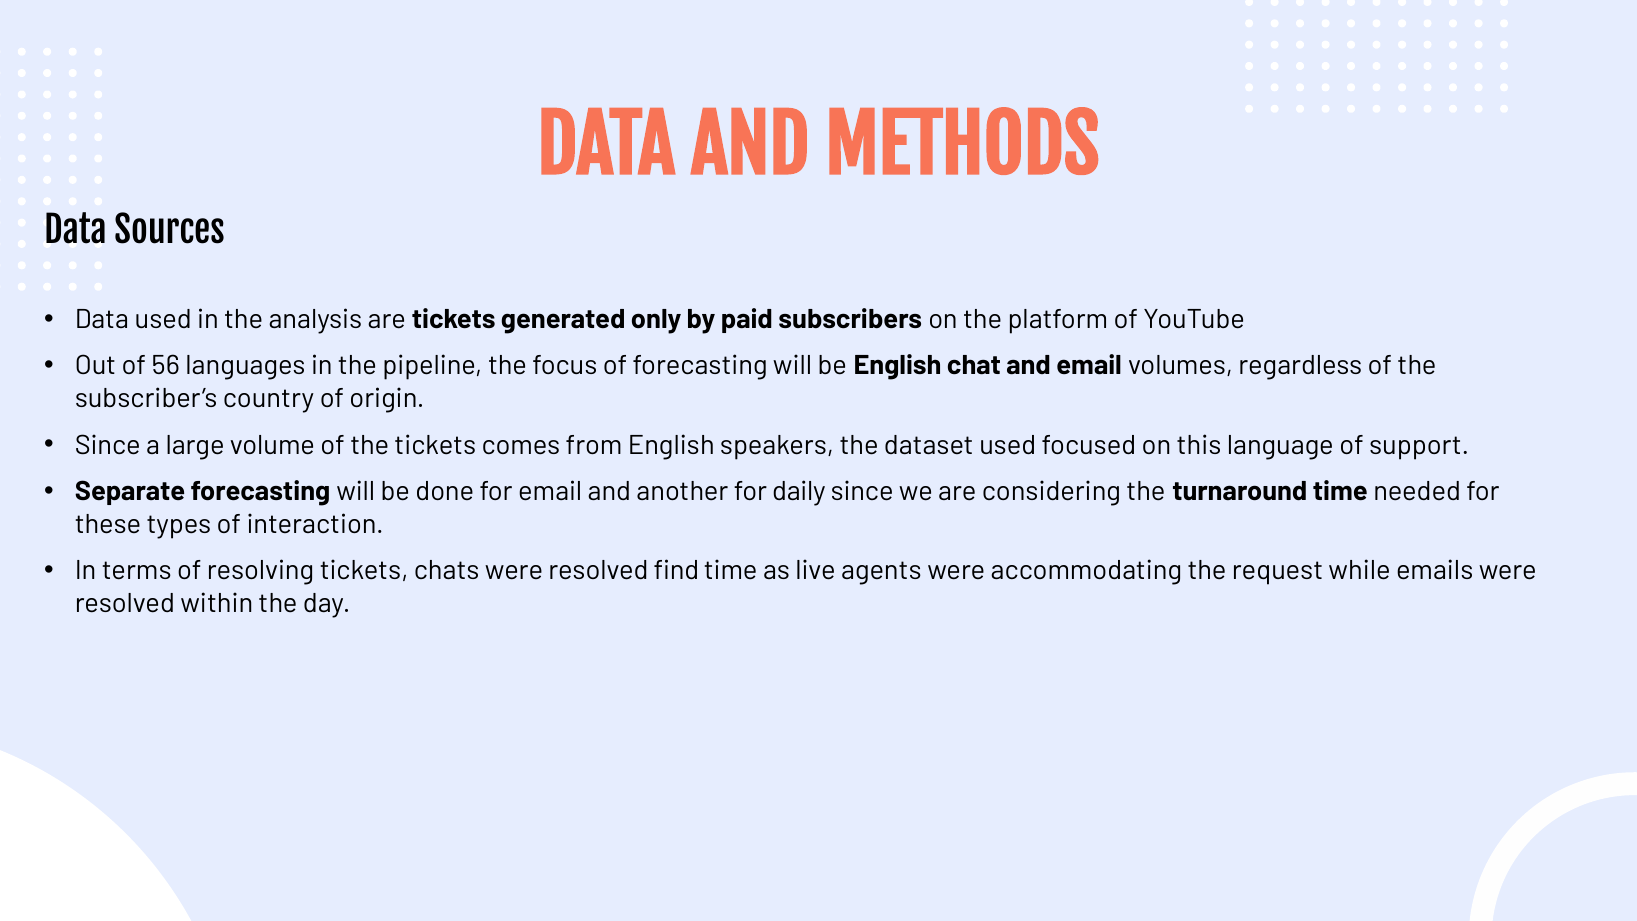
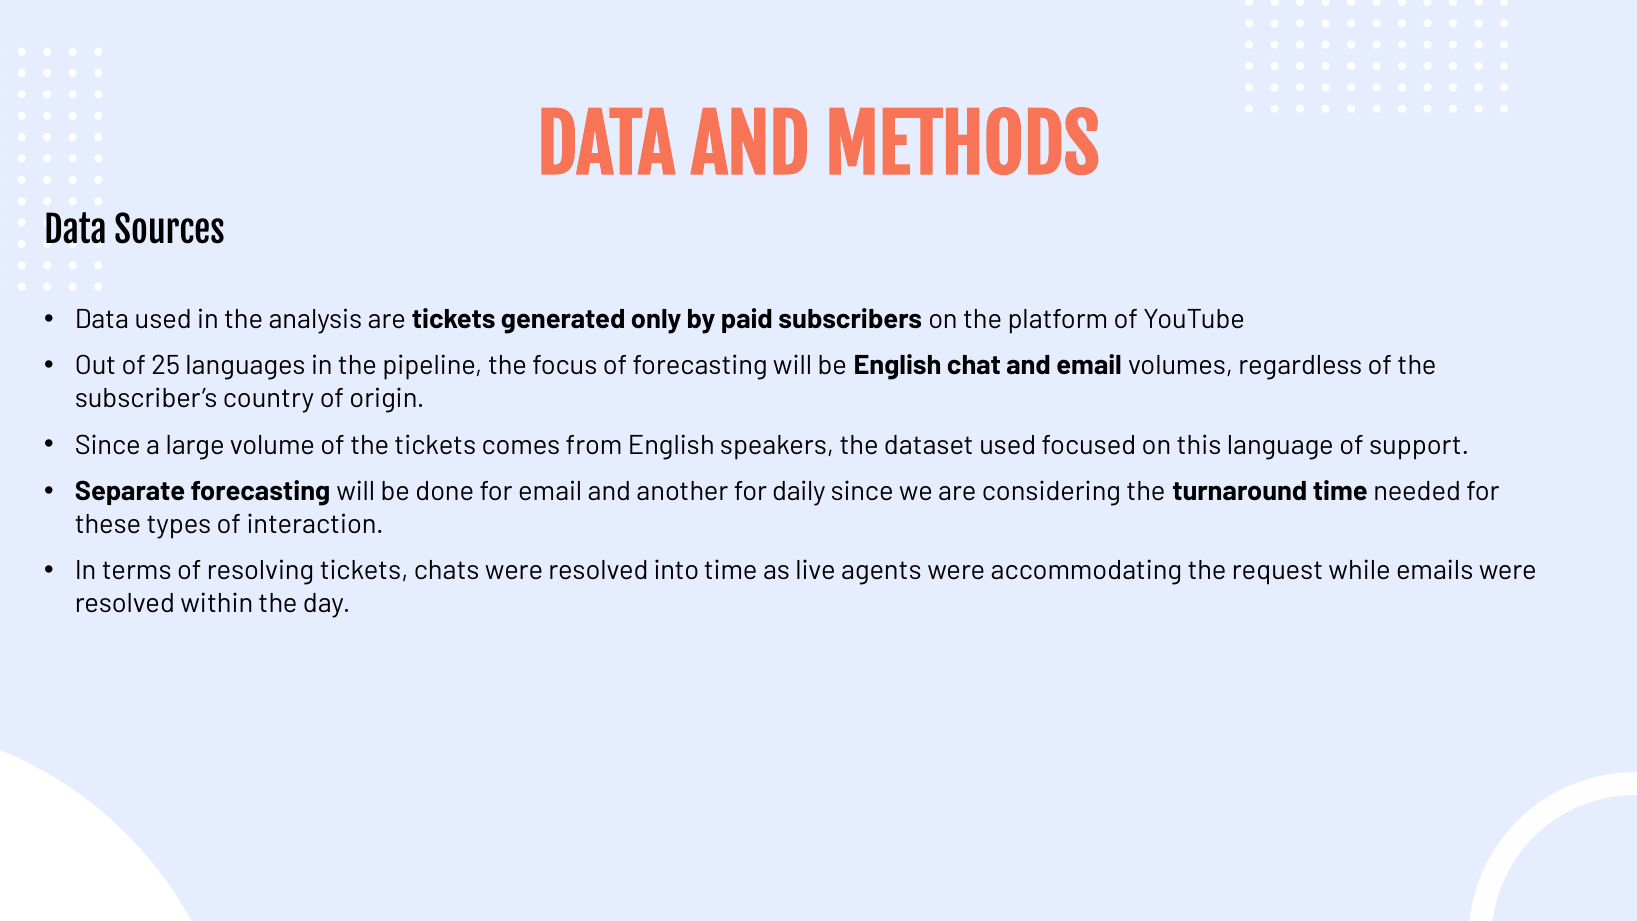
56: 56 -> 25
find: find -> into
